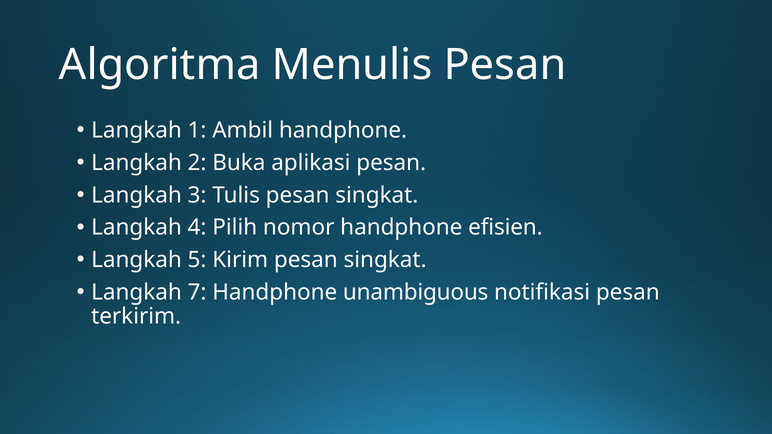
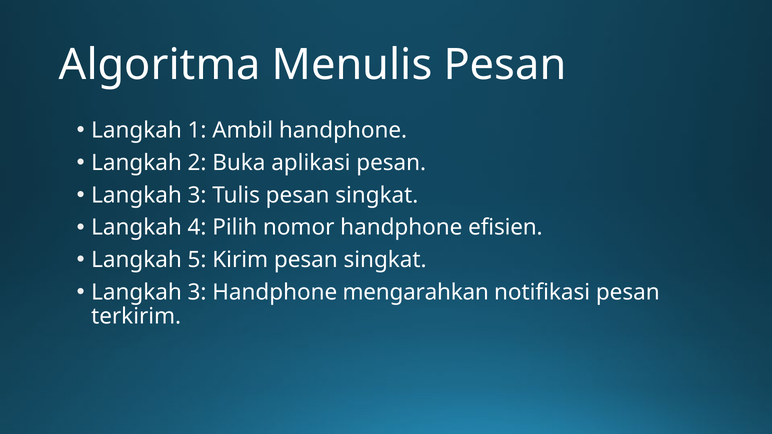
7 at (197, 292): 7 -> 3
unambiguous: unambiguous -> mengarahkan
